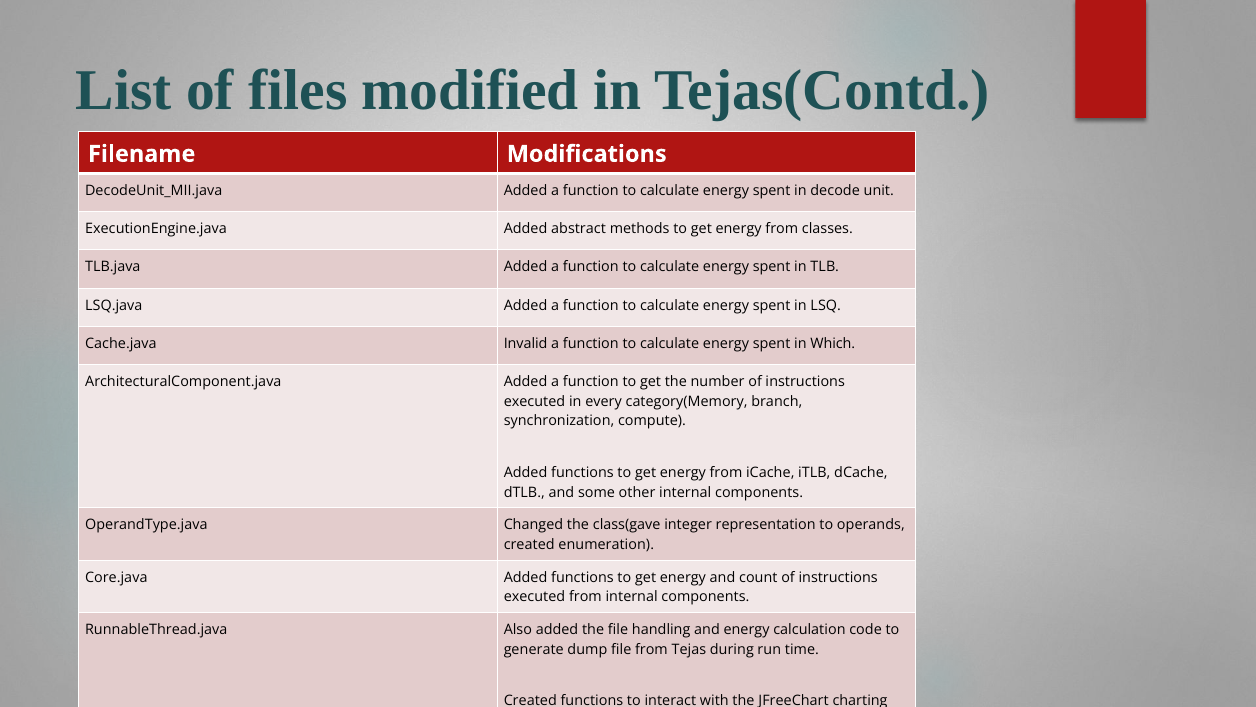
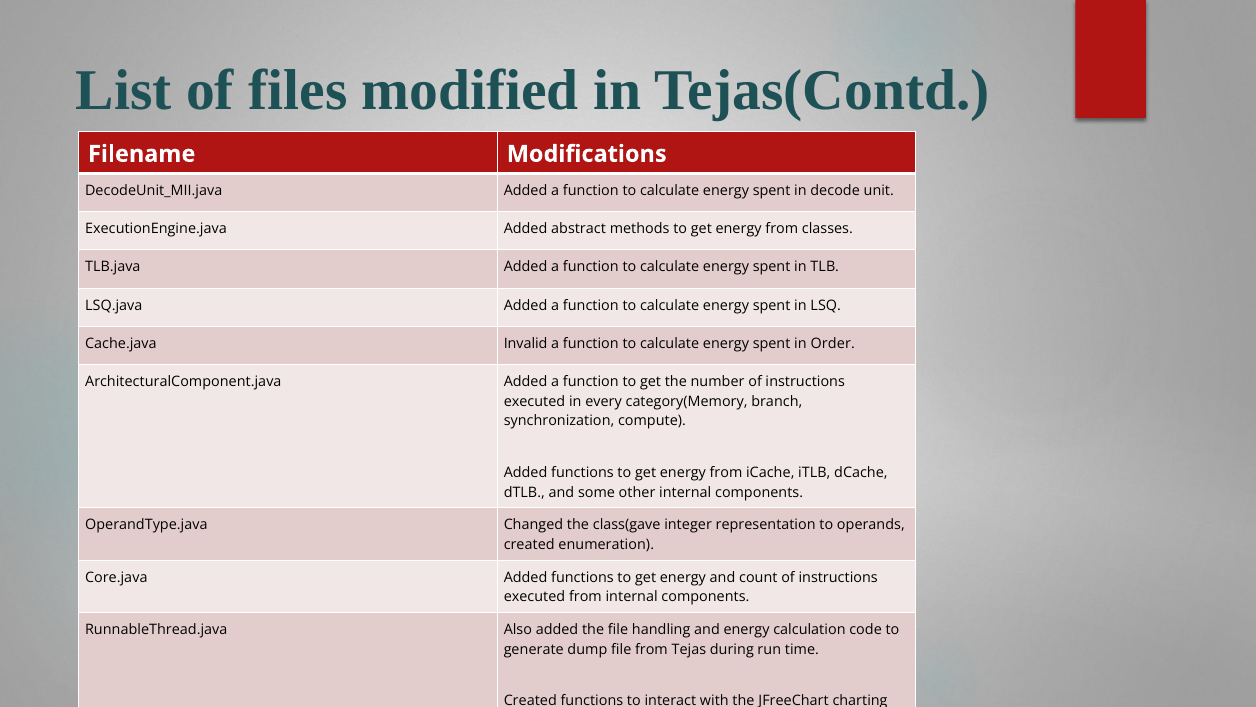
Which: Which -> Order
